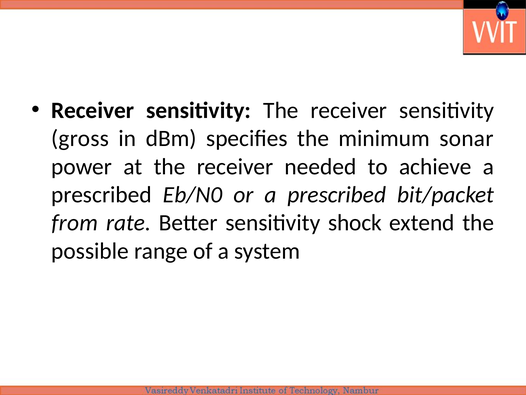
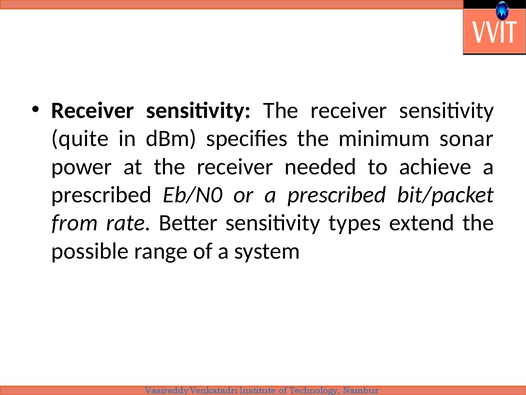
gross: gross -> quite
shock: shock -> types
